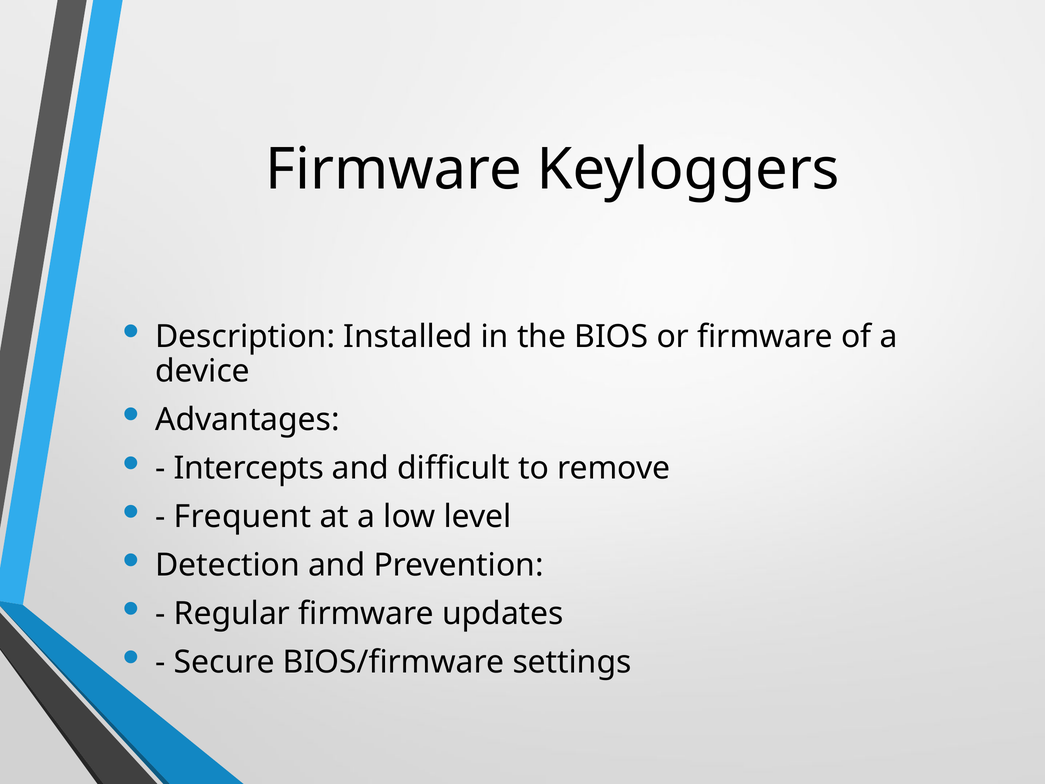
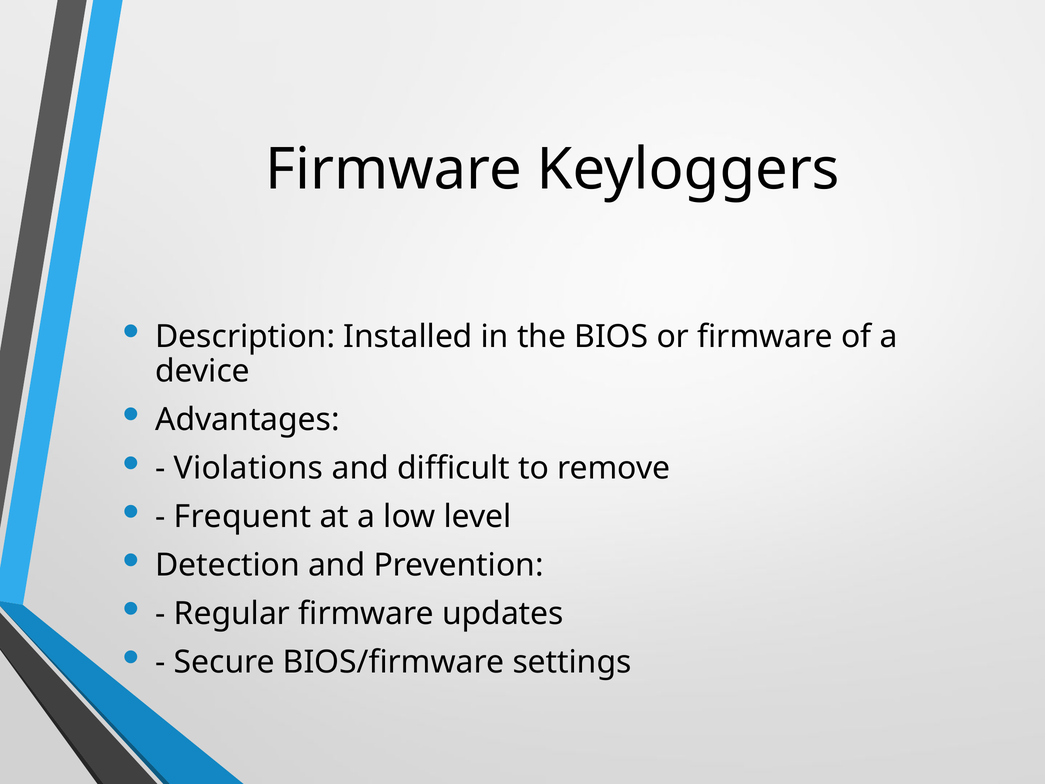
Intercepts: Intercepts -> Violations
